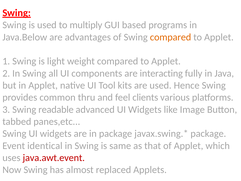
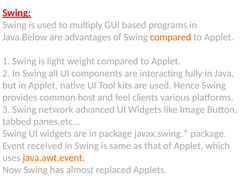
thru: thru -> host
readable: readable -> network
identical: identical -> received
java.awt.event colour: red -> orange
